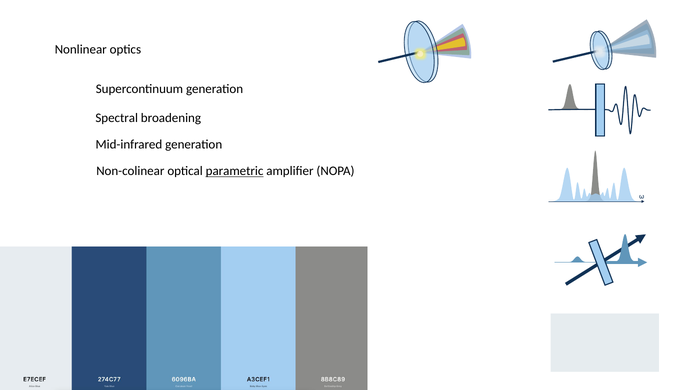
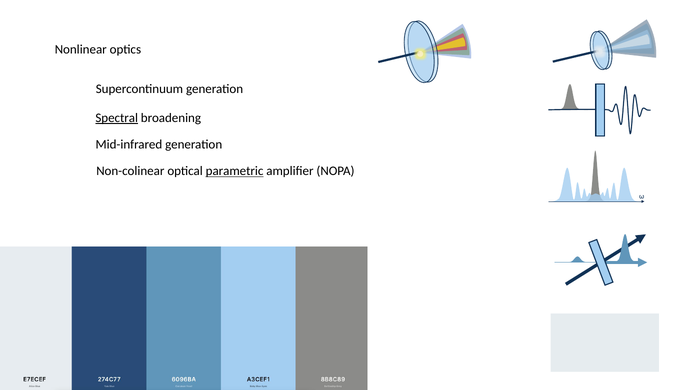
Spectral underline: none -> present
